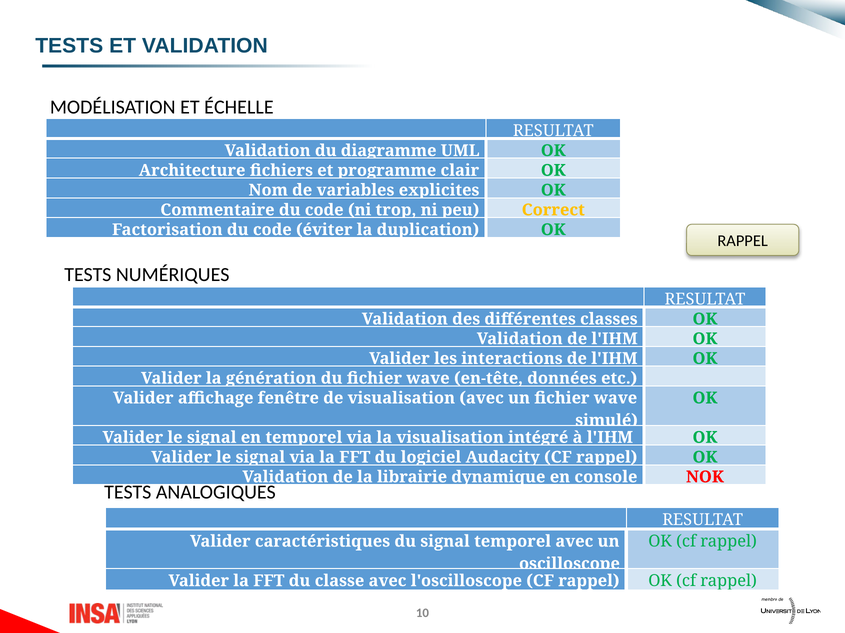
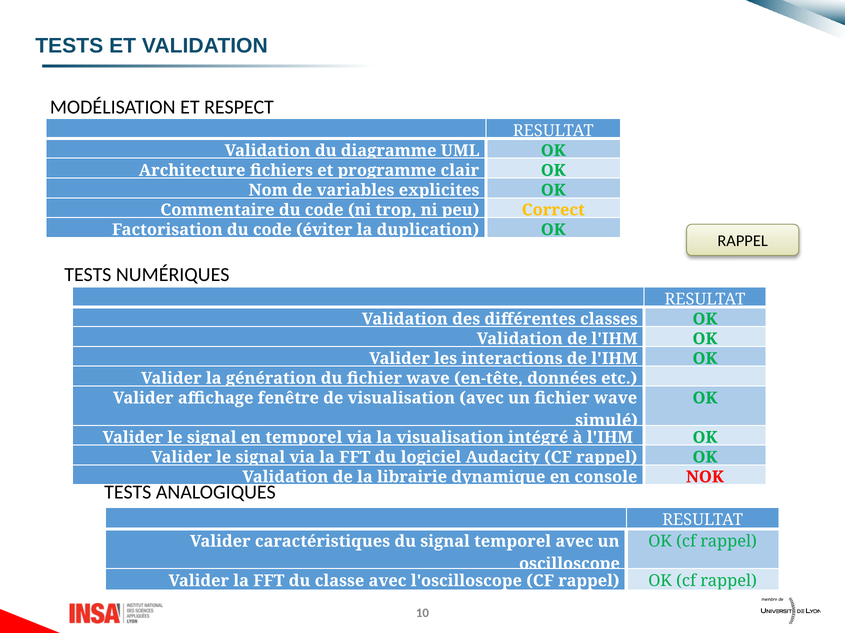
ÉCHELLE: ÉCHELLE -> RESPECT
